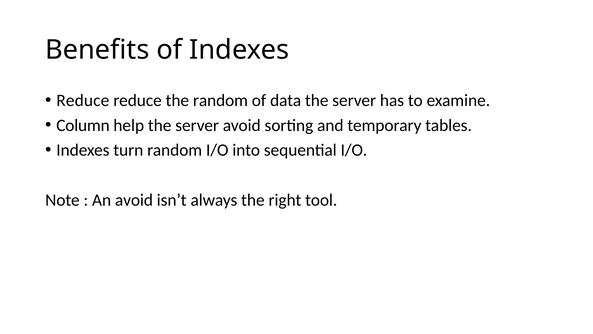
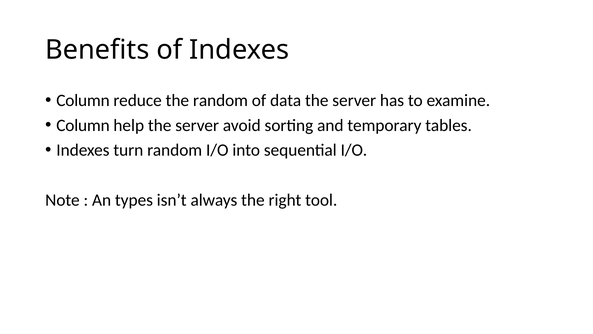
Reduce at (83, 100): Reduce -> Column
An avoid: avoid -> types
